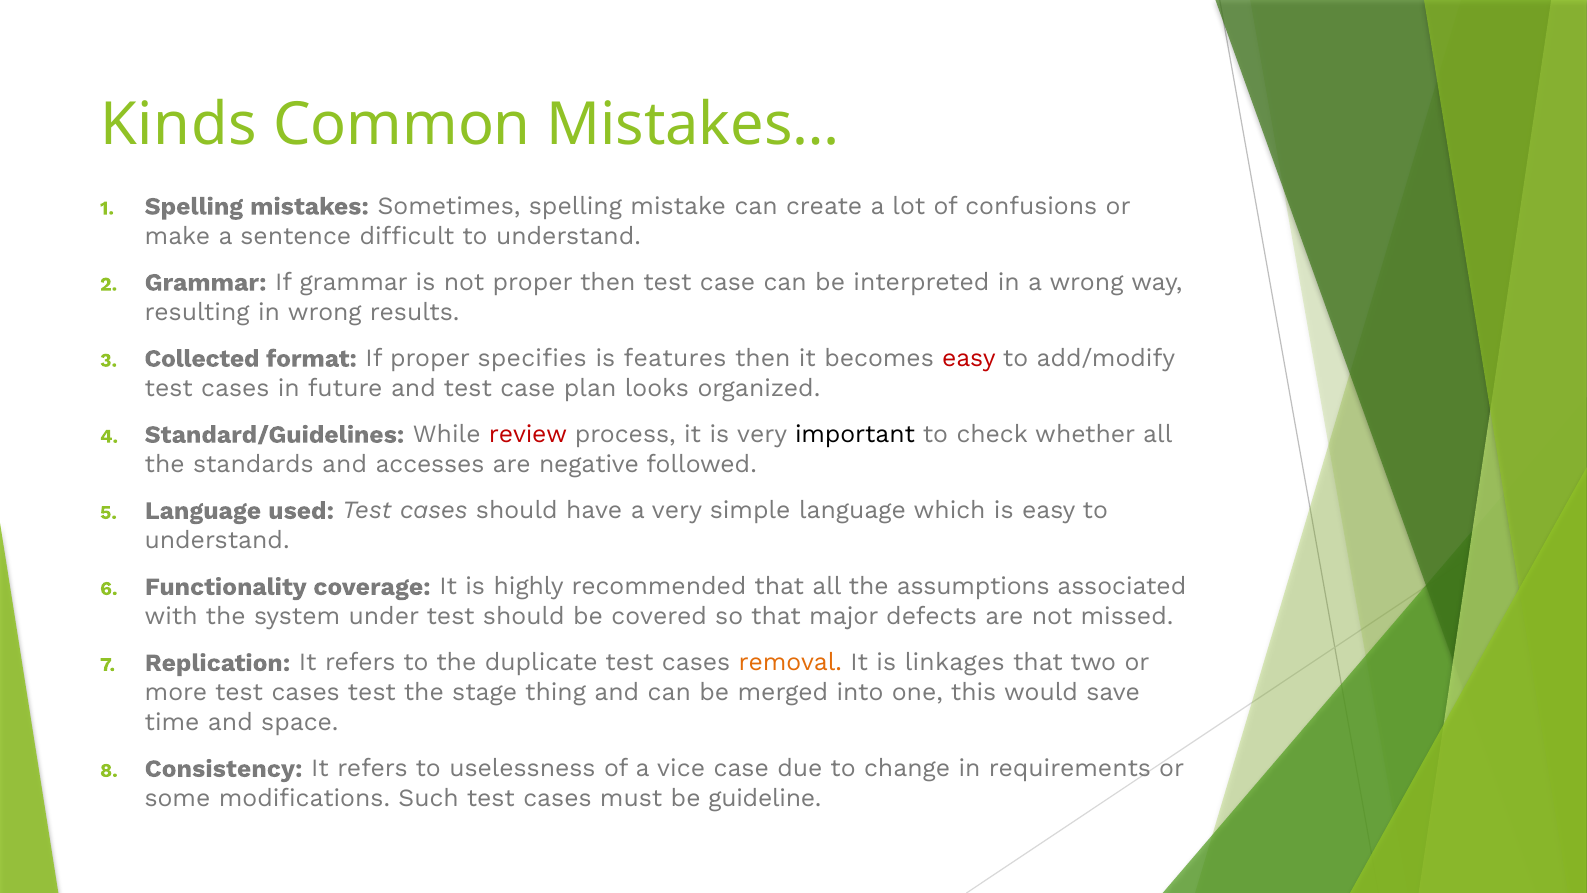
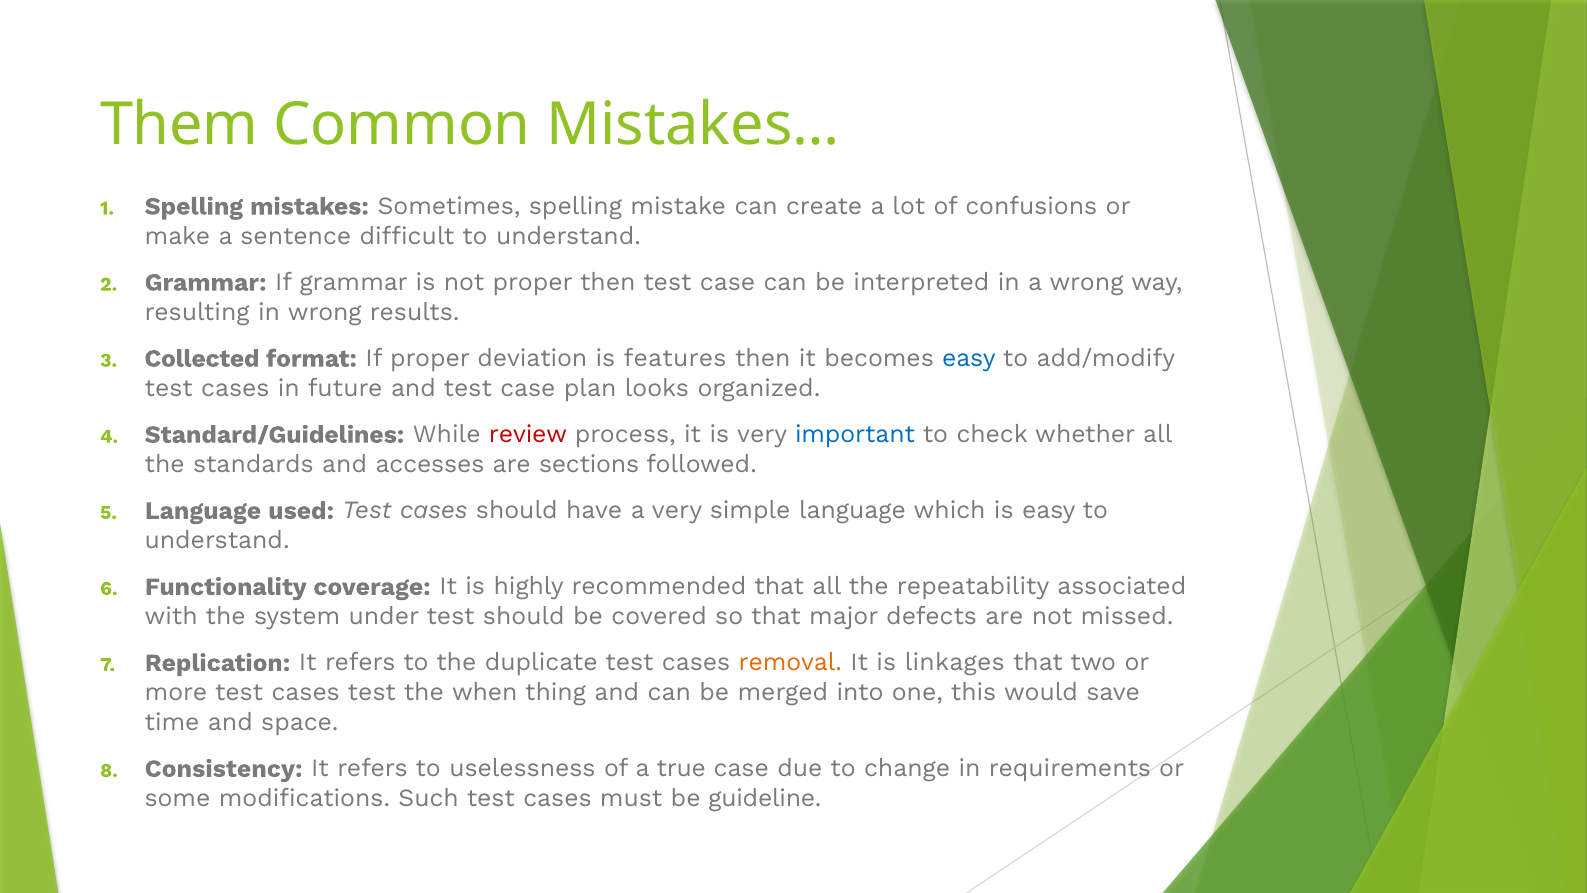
Kinds: Kinds -> Them
specifies: specifies -> deviation
easy at (969, 358) colour: red -> blue
important colour: black -> blue
negative: negative -> sections
assumptions: assumptions -> repeatability
stage: stage -> when
vice: vice -> true
